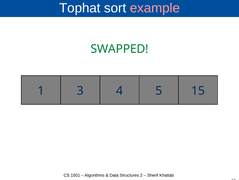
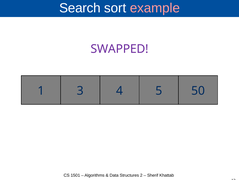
Tophat: Tophat -> Search
SWAPPED colour: green -> purple
15: 15 -> 50
